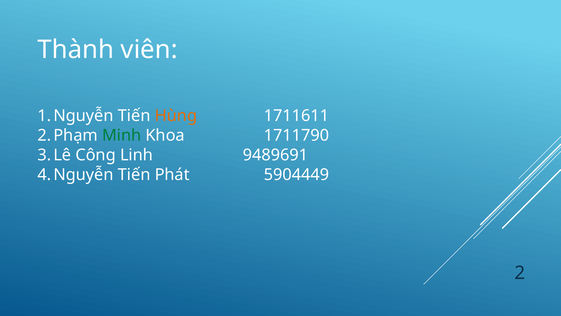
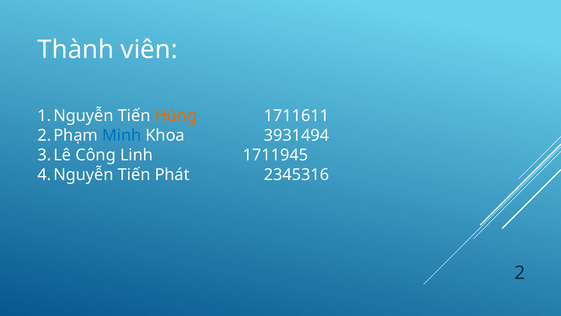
Minh colour: green -> blue
1711790: 1711790 -> 3931494
9489691: 9489691 -> 1711945
5904449: 5904449 -> 2345316
